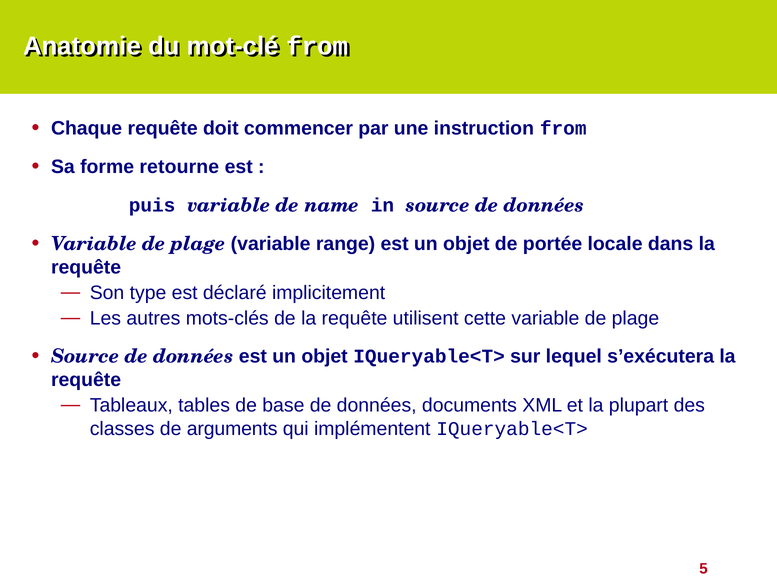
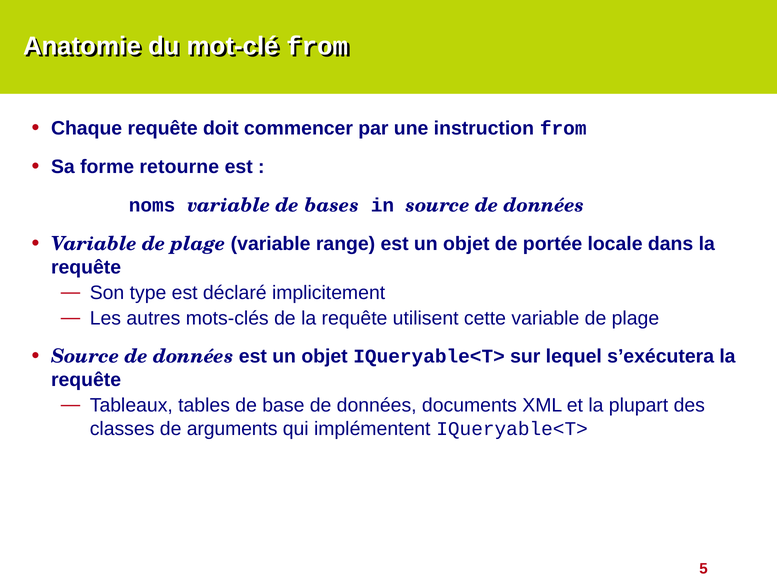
puis: puis -> noms
name: name -> bases
